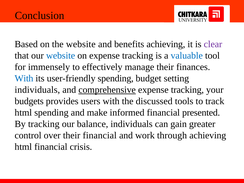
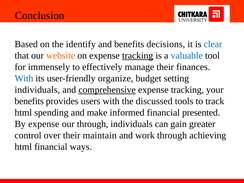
the website: website -> identify
benefits achieving: achieving -> decisions
clear colour: purple -> blue
website at (61, 56) colour: blue -> orange
tracking at (138, 56) underline: none -> present
user-friendly spending: spending -> organize
budgets at (29, 101): budgets -> benefits
By tracking: tracking -> expense
our balance: balance -> through
their financial: financial -> maintain
crisis: crisis -> ways
